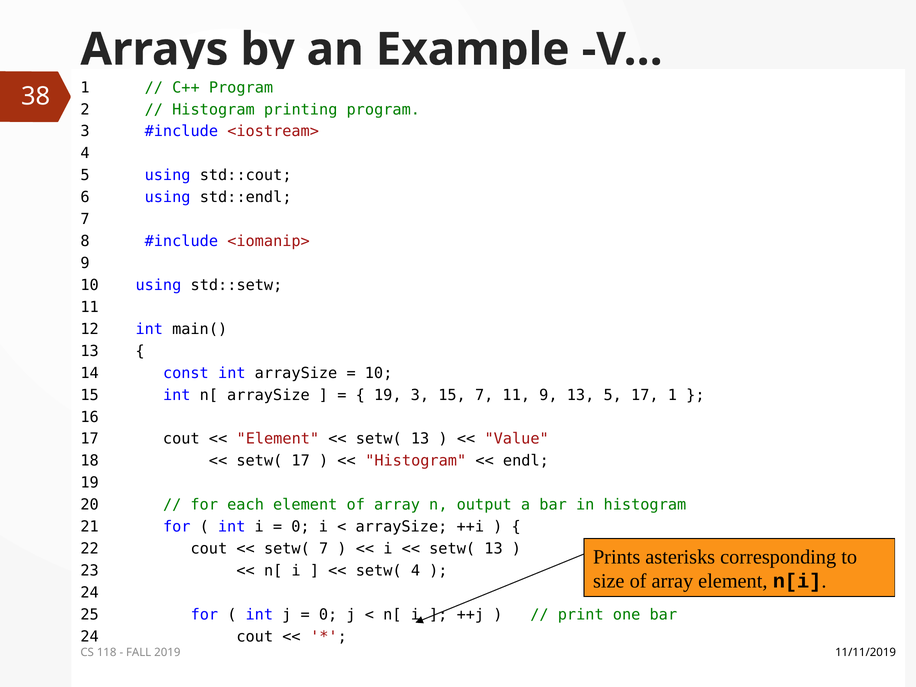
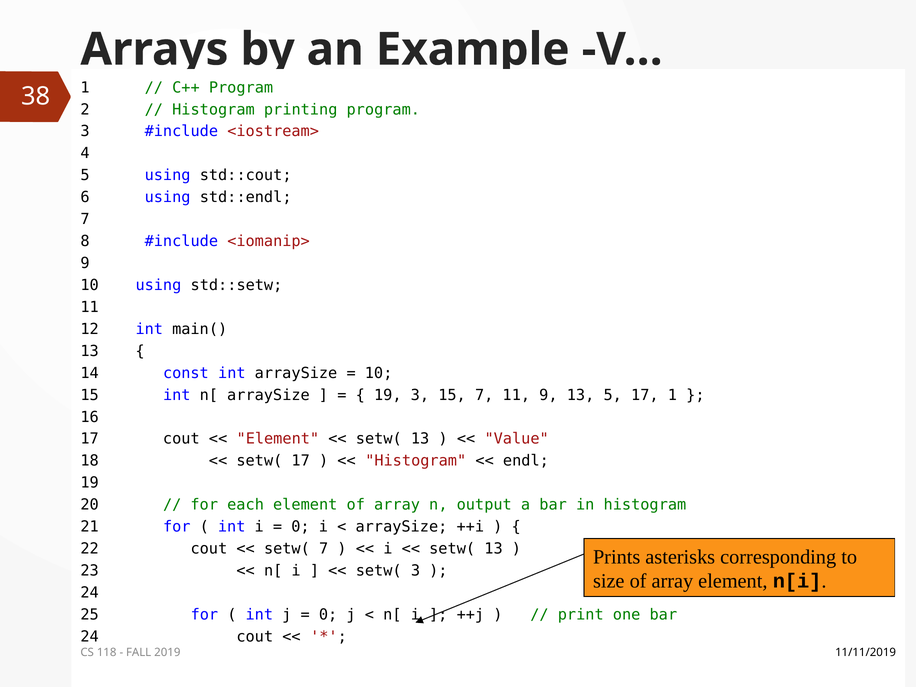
setw( 4: 4 -> 3
